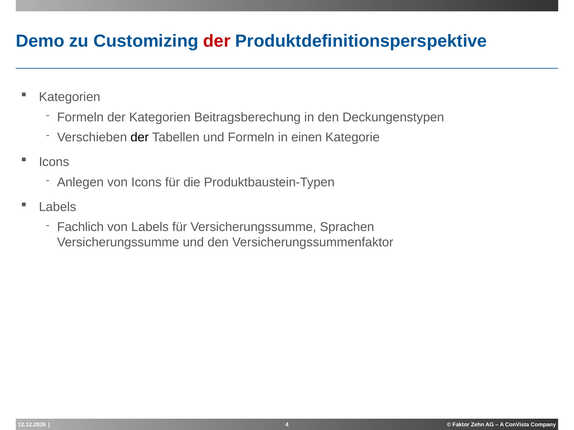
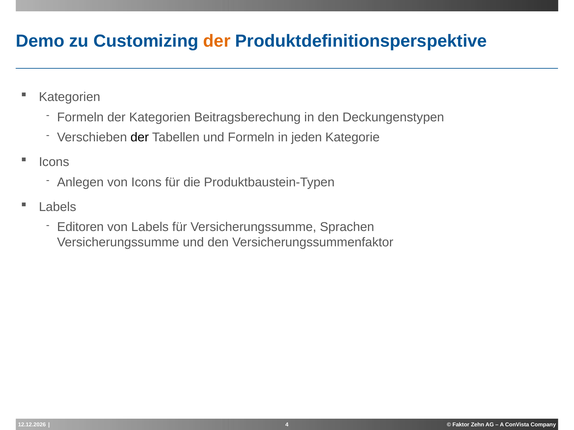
der at (217, 41) colour: red -> orange
einen: einen -> jeden
Fachlich: Fachlich -> Editoren
